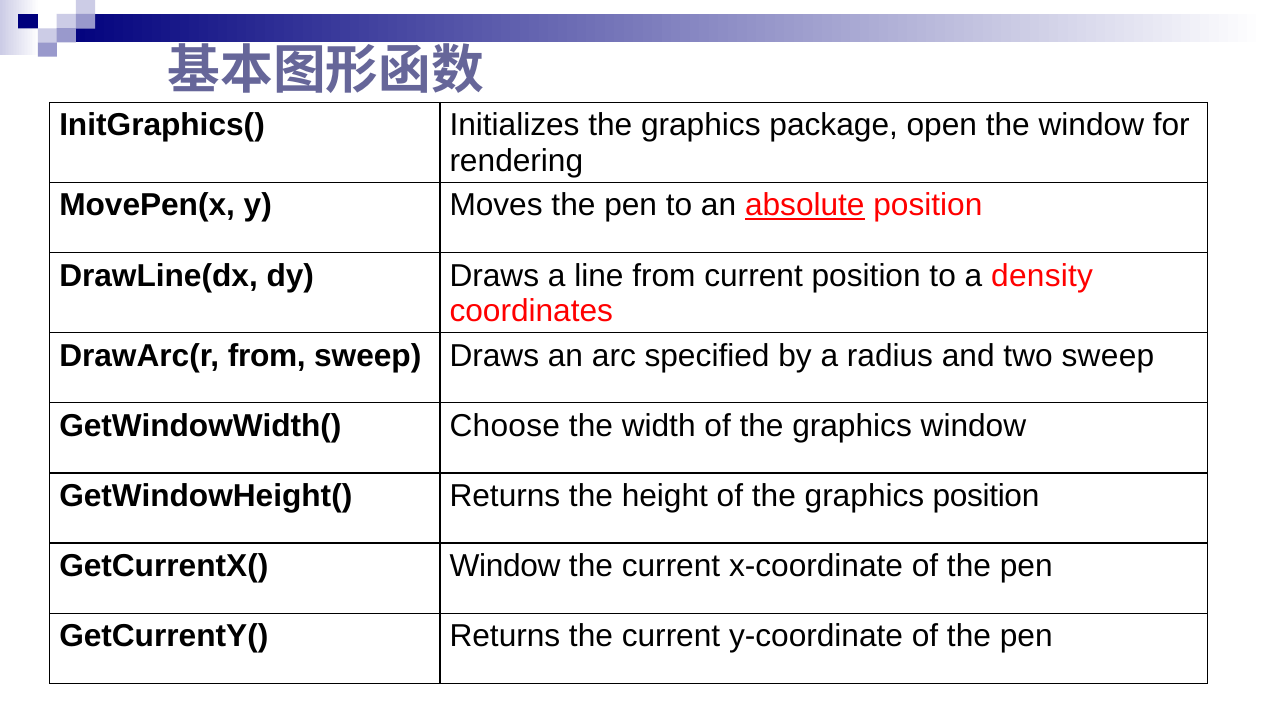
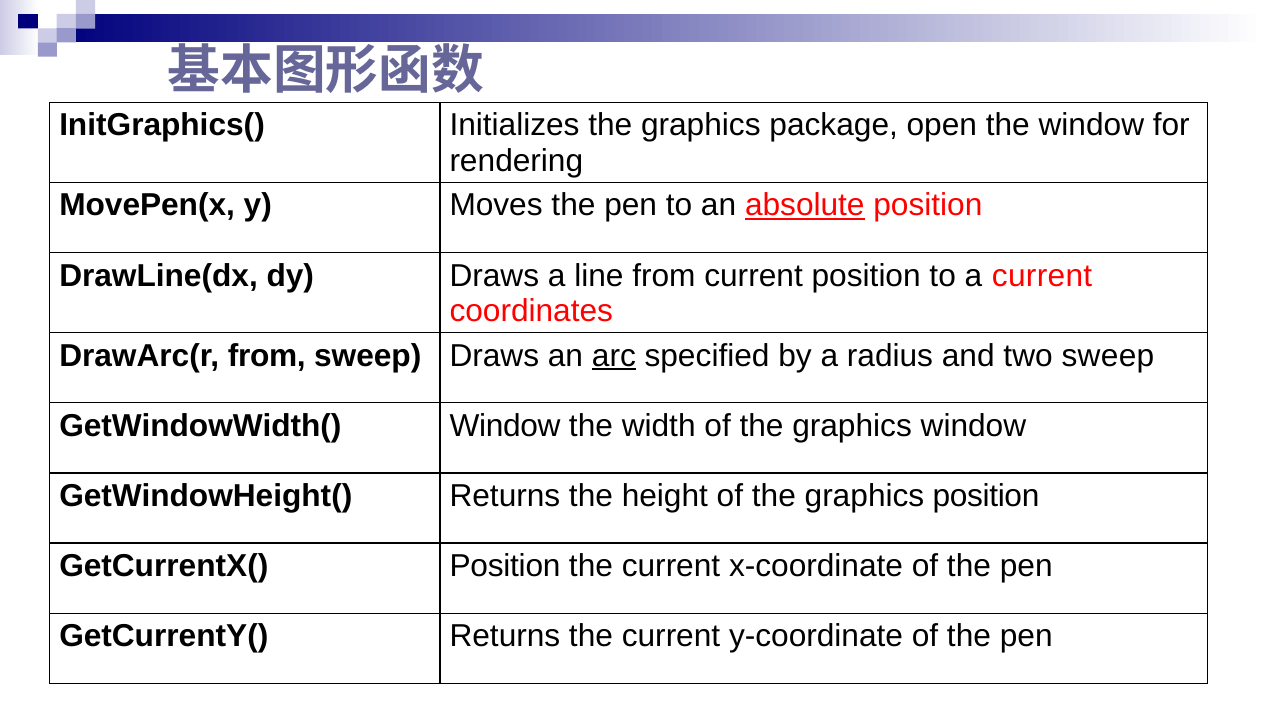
a density: density -> current
arc underline: none -> present
GetWindowWidth( Choose: Choose -> Window
GetCurrentX( Window: Window -> Position
